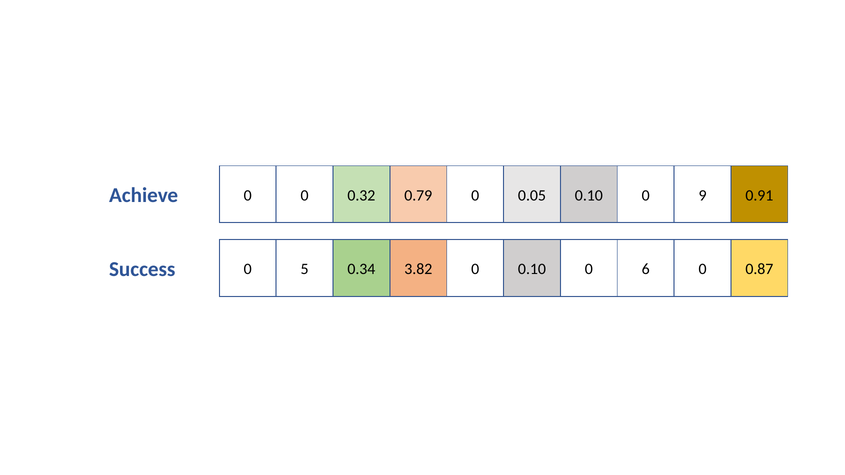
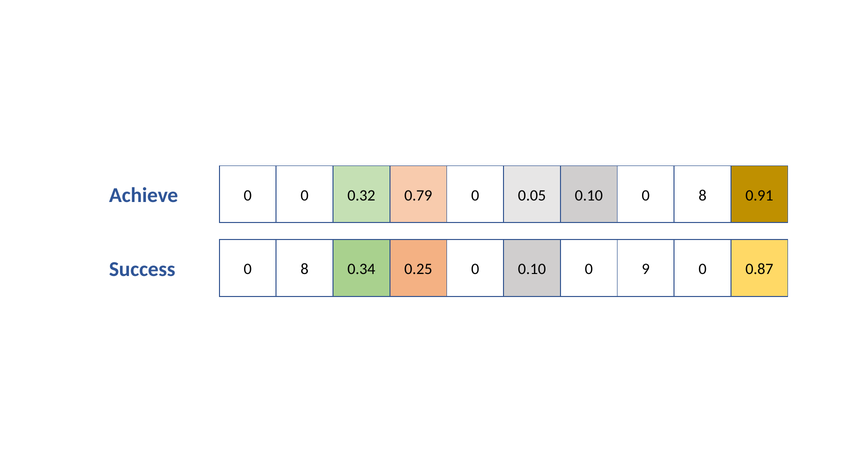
0.10 0 9: 9 -> 8
5 at (305, 269): 5 -> 8
3.82: 3.82 -> 0.25
6: 6 -> 9
